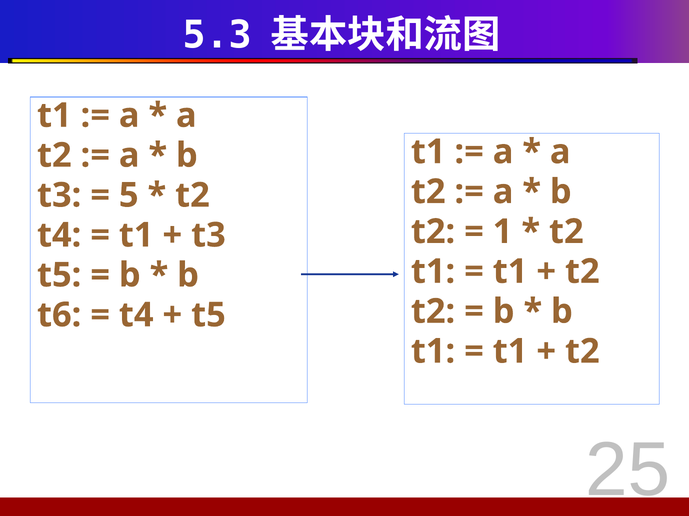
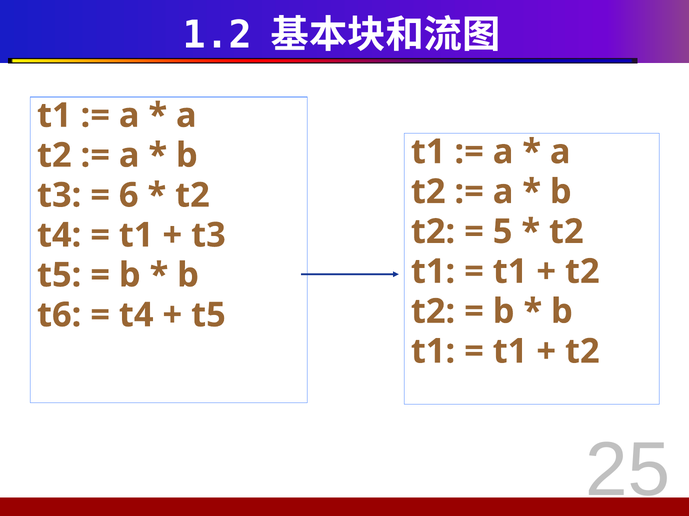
5.3: 5.3 -> 1.2
5: 5 -> 6
1: 1 -> 5
